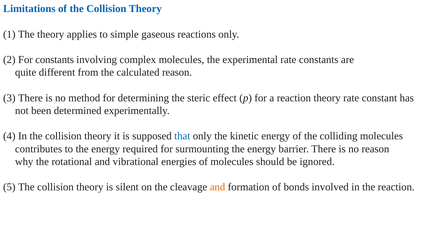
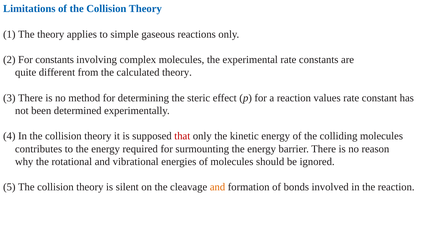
calculated reason: reason -> theory
reaction theory: theory -> values
that colour: blue -> red
